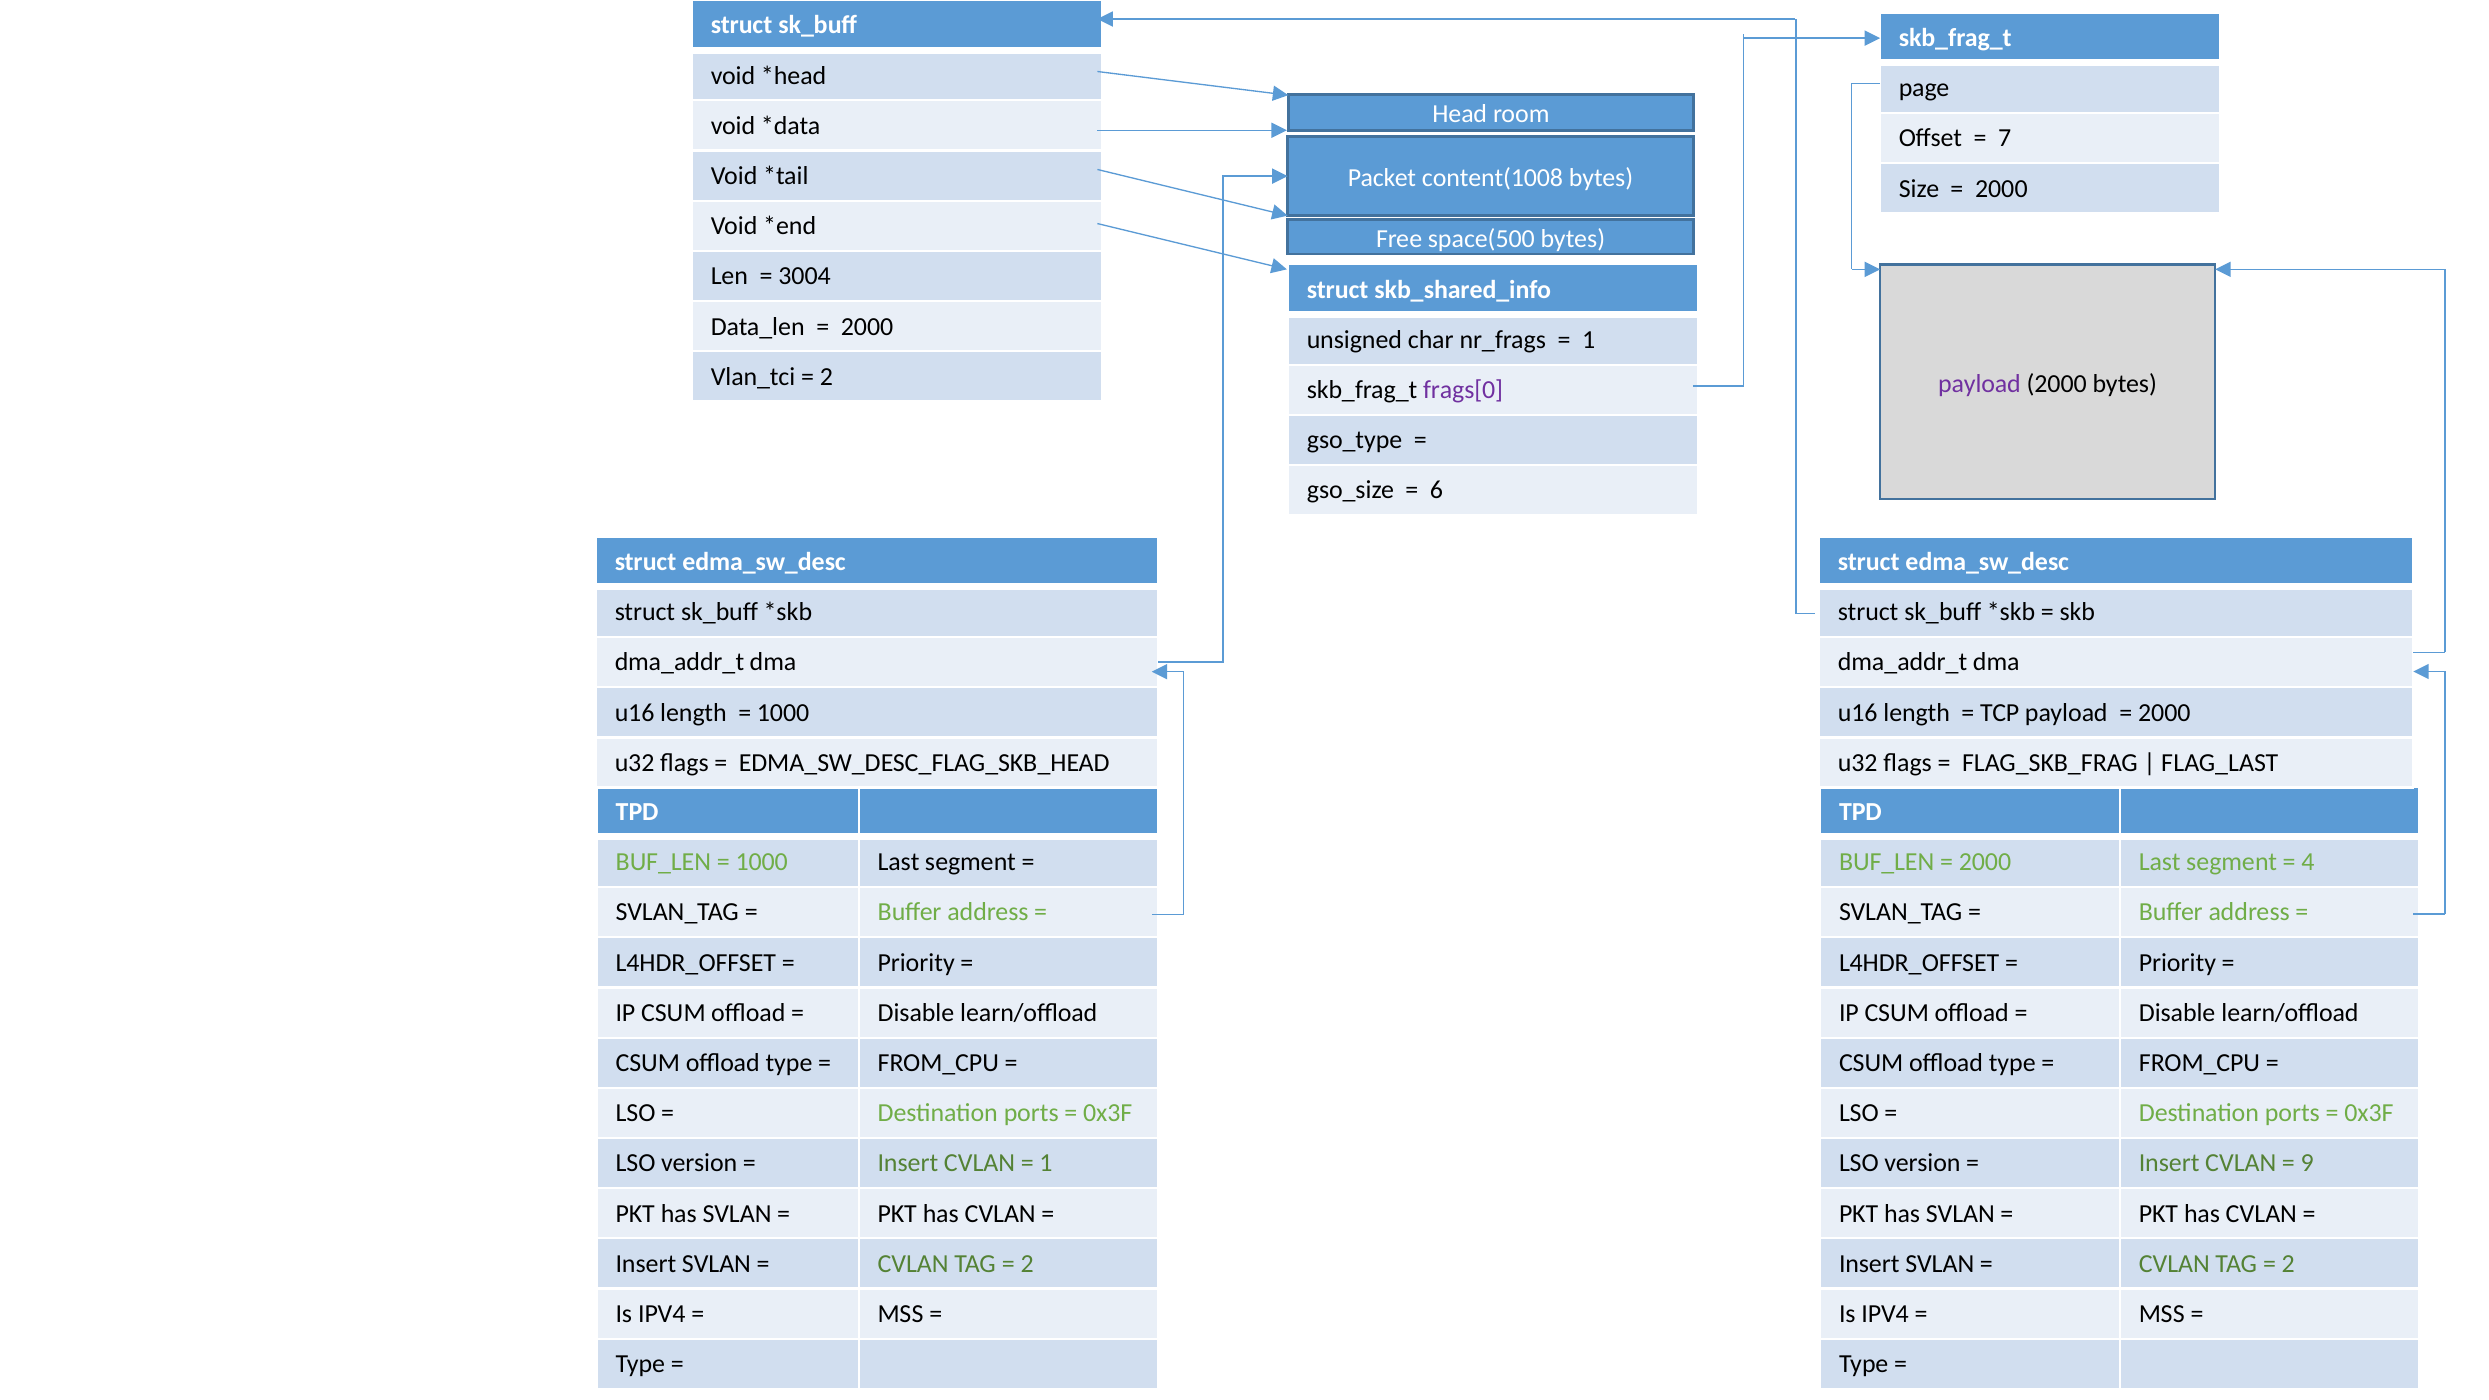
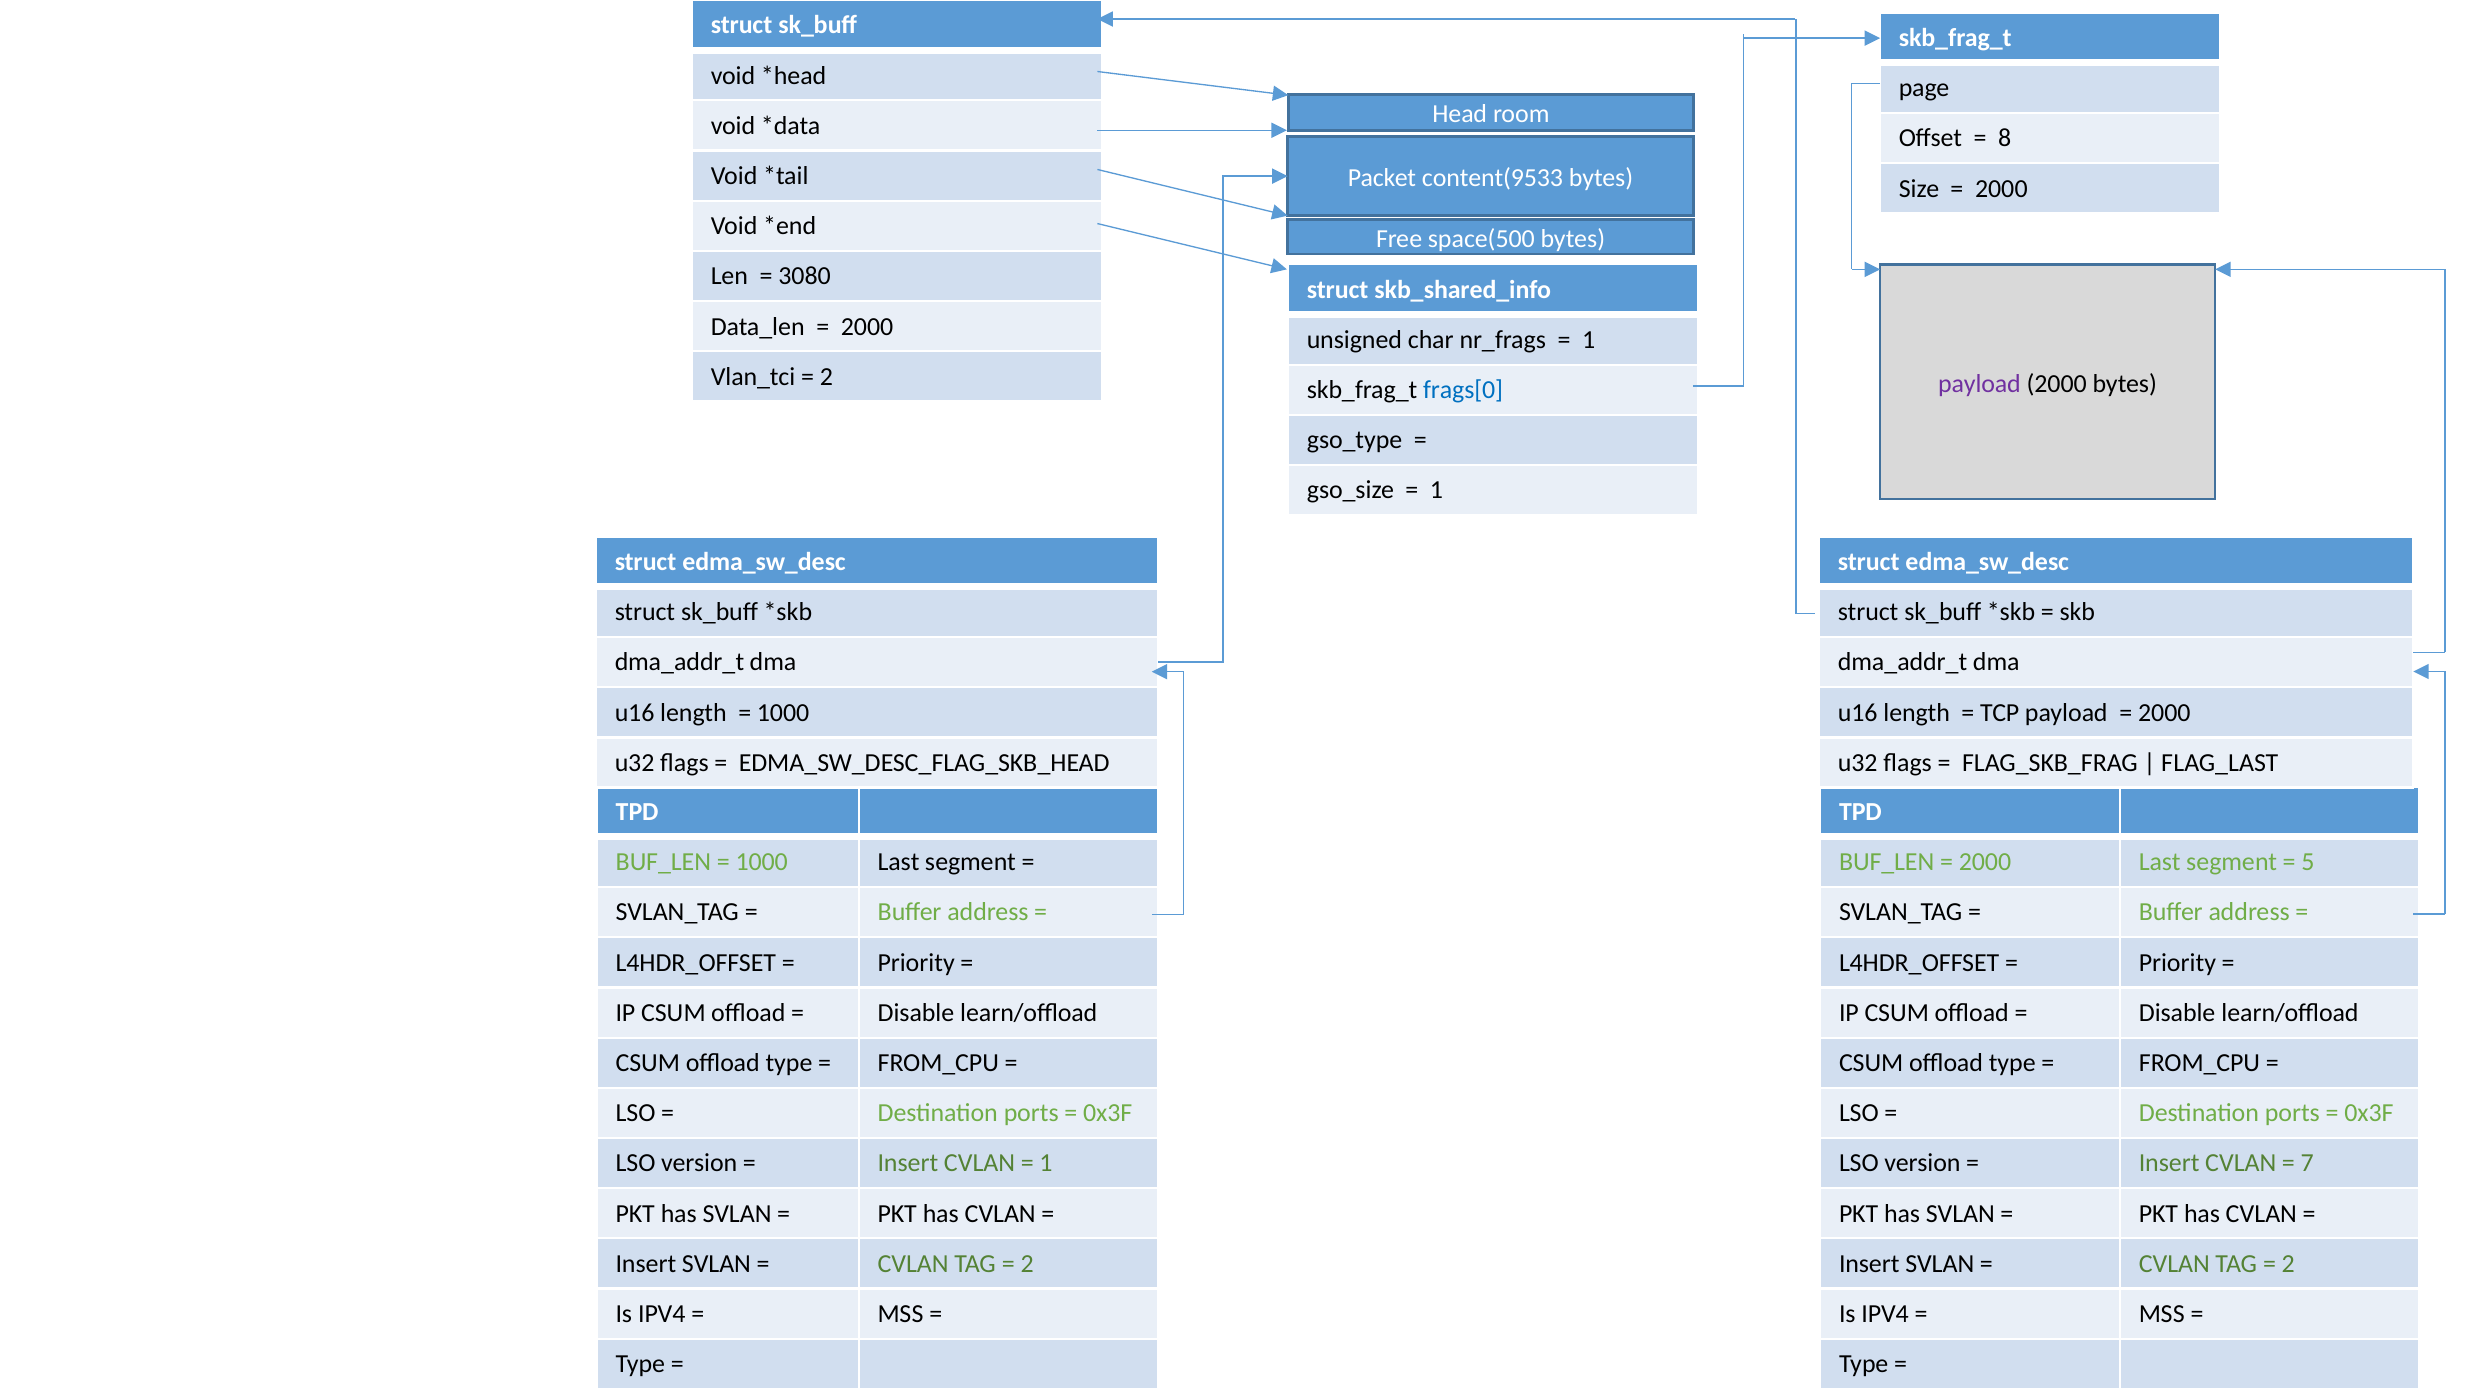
7: 7 -> 8
content(1008: content(1008 -> content(9533
3004: 3004 -> 3080
frags[0 colour: purple -> blue
6 at (1437, 490): 6 -> 1
4: 4 -> 5
9: 9 -> 7
